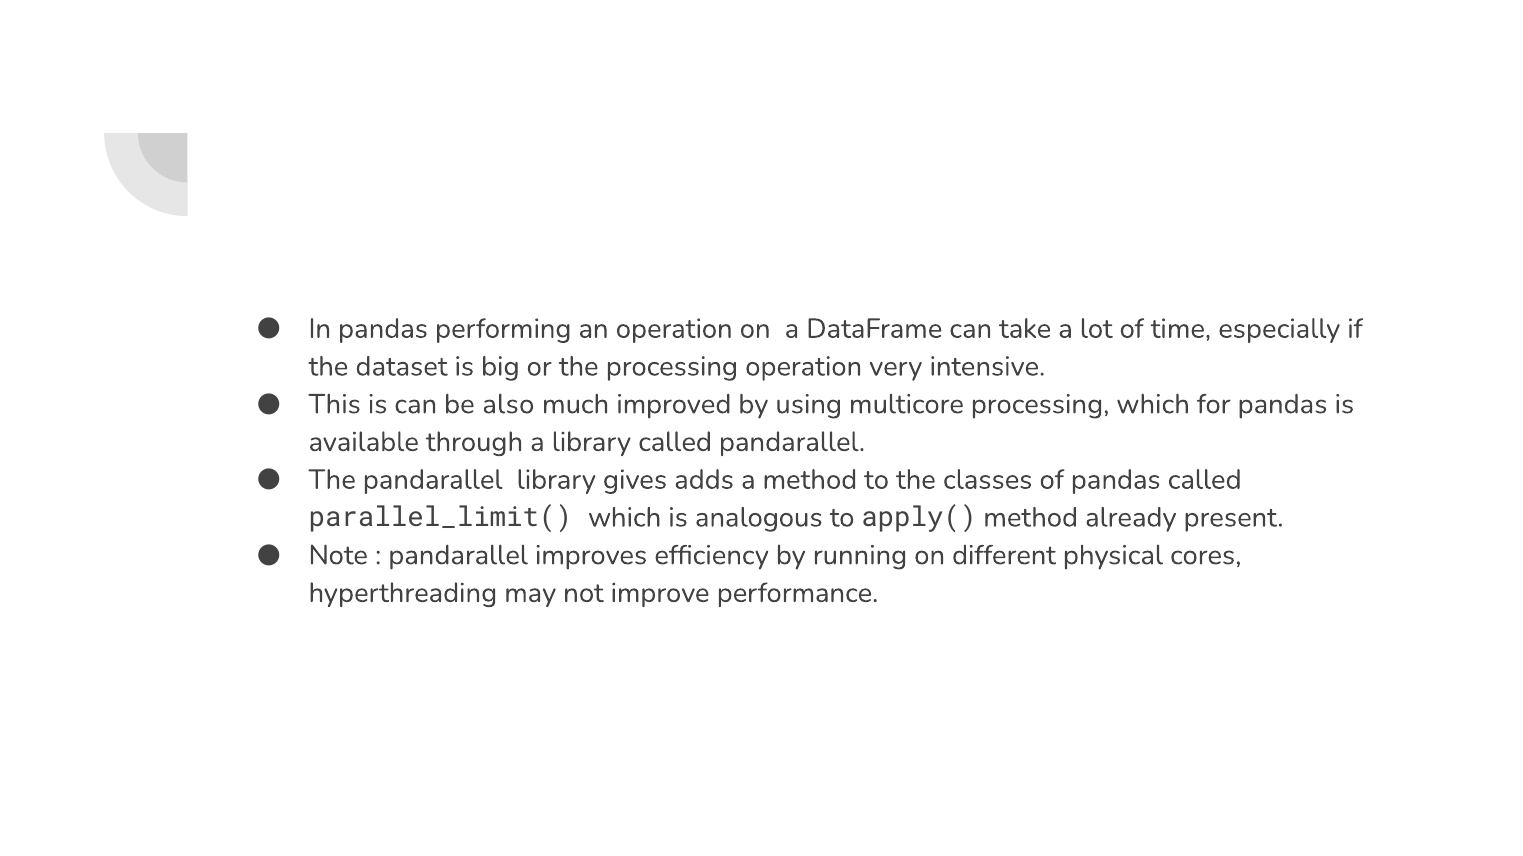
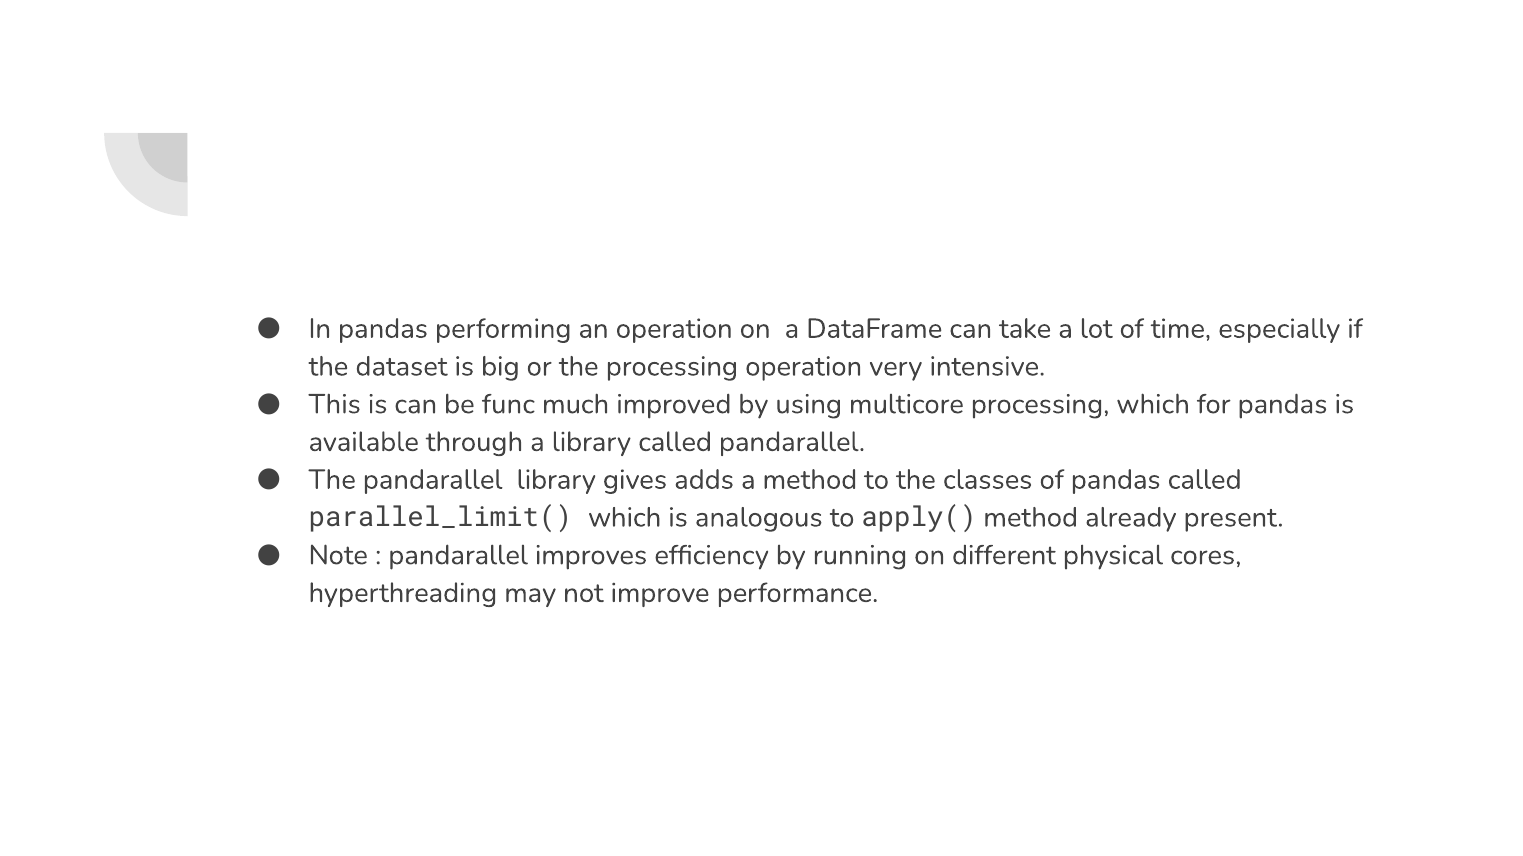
also: also -> func
